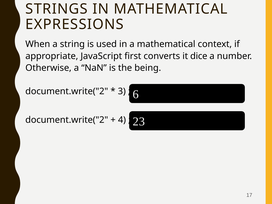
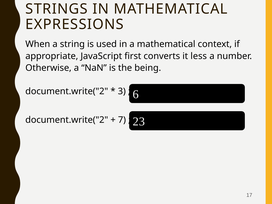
dice: dice -> less
4: 4 -> 7
